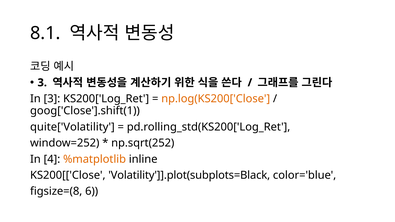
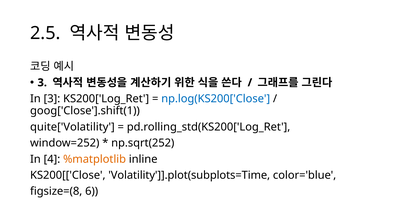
8.1: 8.1 -> 2.5
np.log(KS200['Close colour: orange -> blue
Volatility']].plot(subplots=Black: Volatility']].plot(subplots=Black -> Volatility']].plot(subplots=Time
